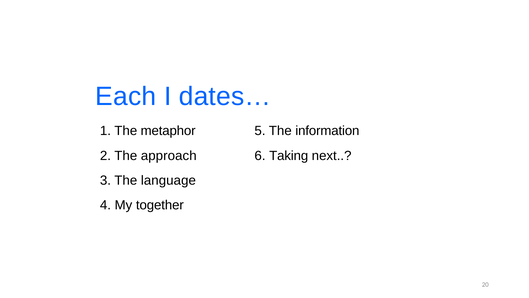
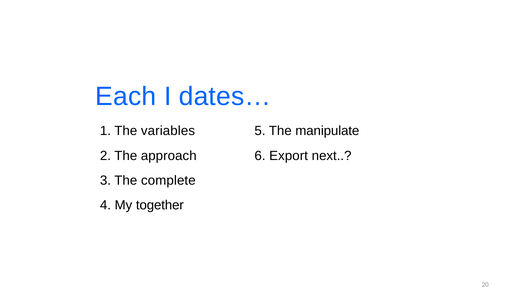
metaphor: metaphor -> variables
information: information -> manipulate
Taking: Taking -> Export
language: language -> complete
